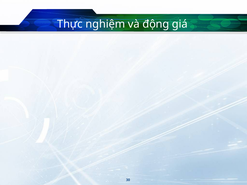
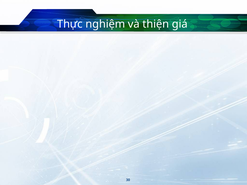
động: động -> thiện
